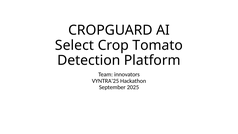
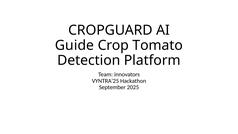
Select: Select -> Guide
